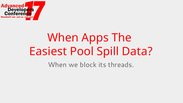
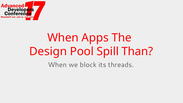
Easiest: Easiest -> Design
Data: Data -> Than
